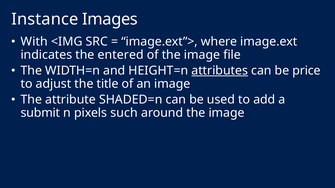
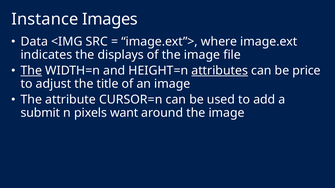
With: With -> Data
entered: entered -> displays
The at (31, 71) underline: none -> present
SHADED=n: SHADED=n -> CURSOR=n
such: such -> want
